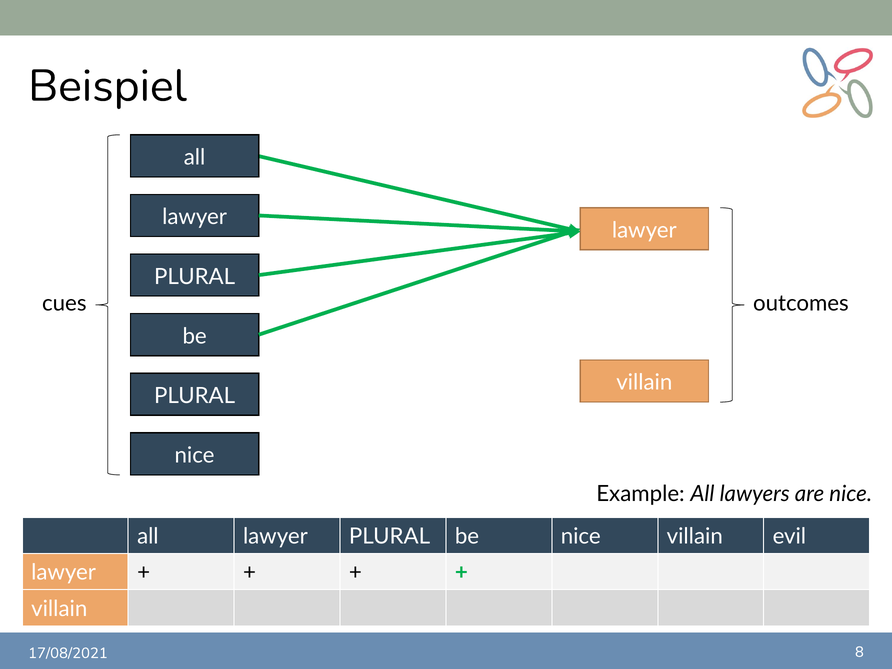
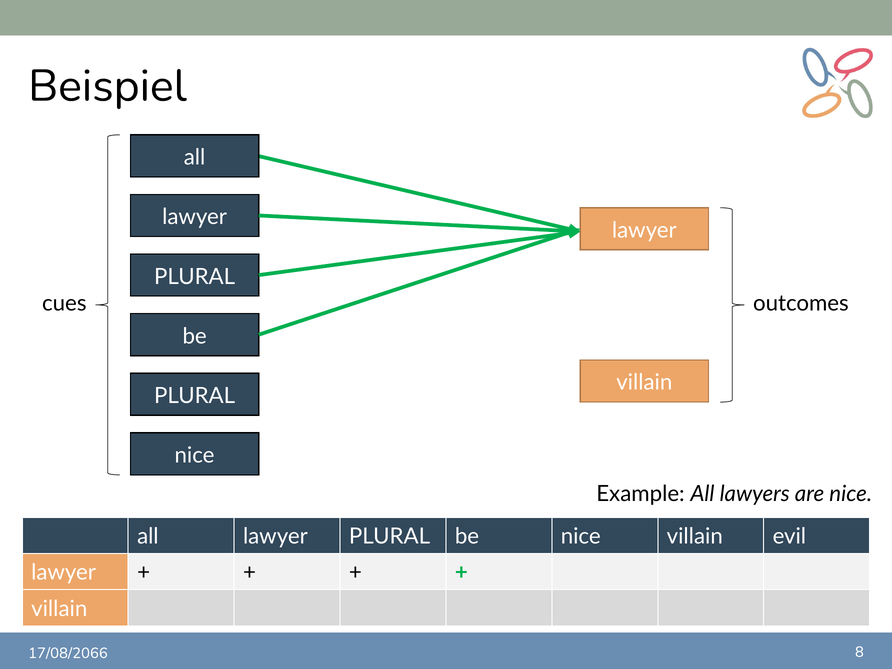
17/08/2021: 17/08/2021 -> 17/08/2066
